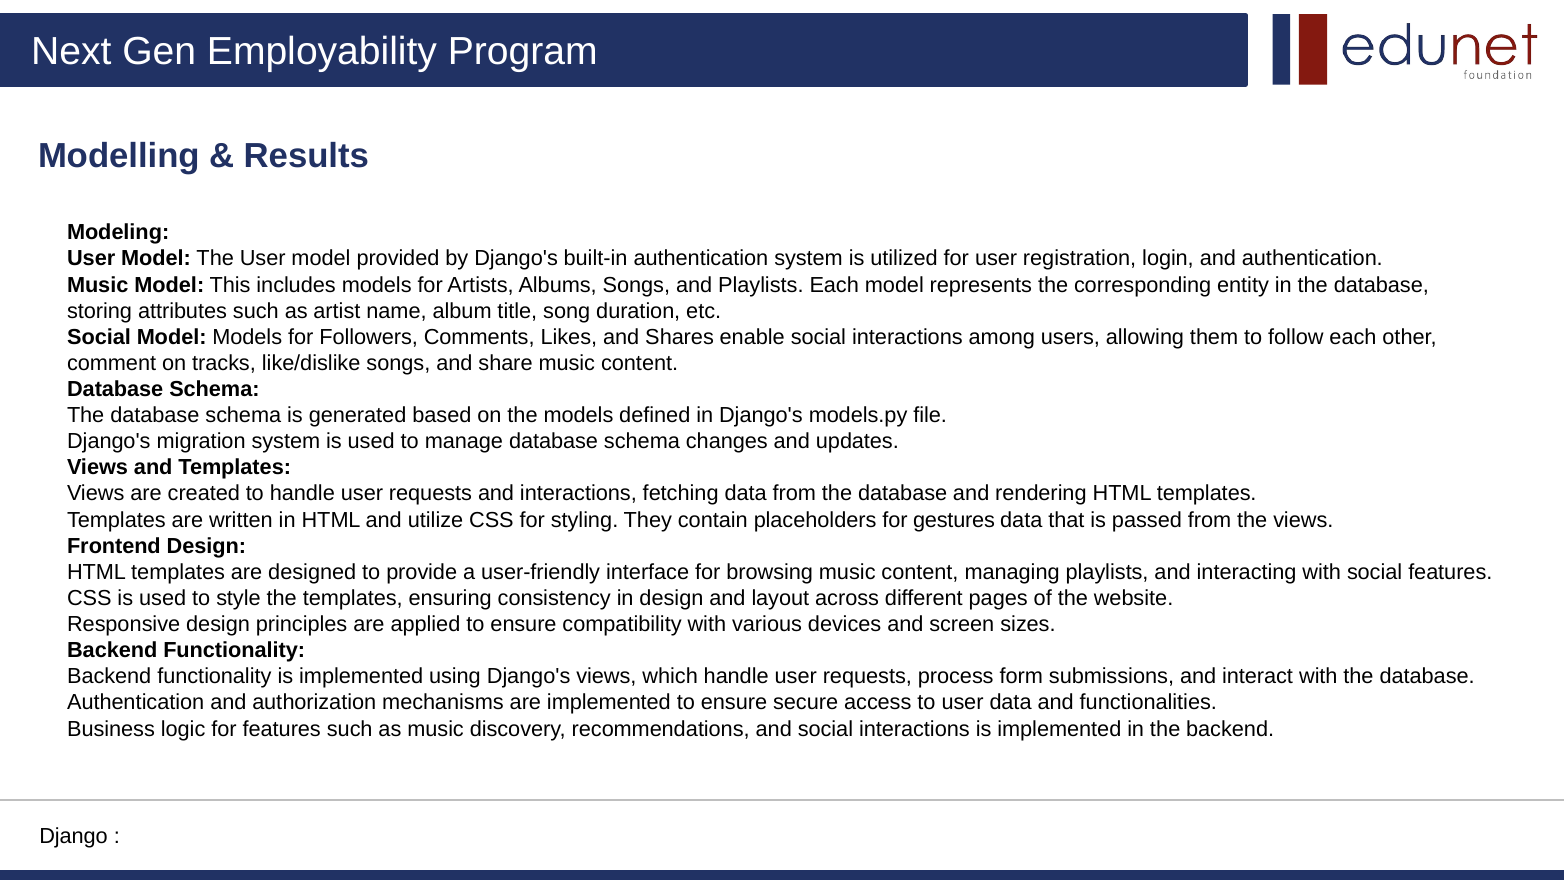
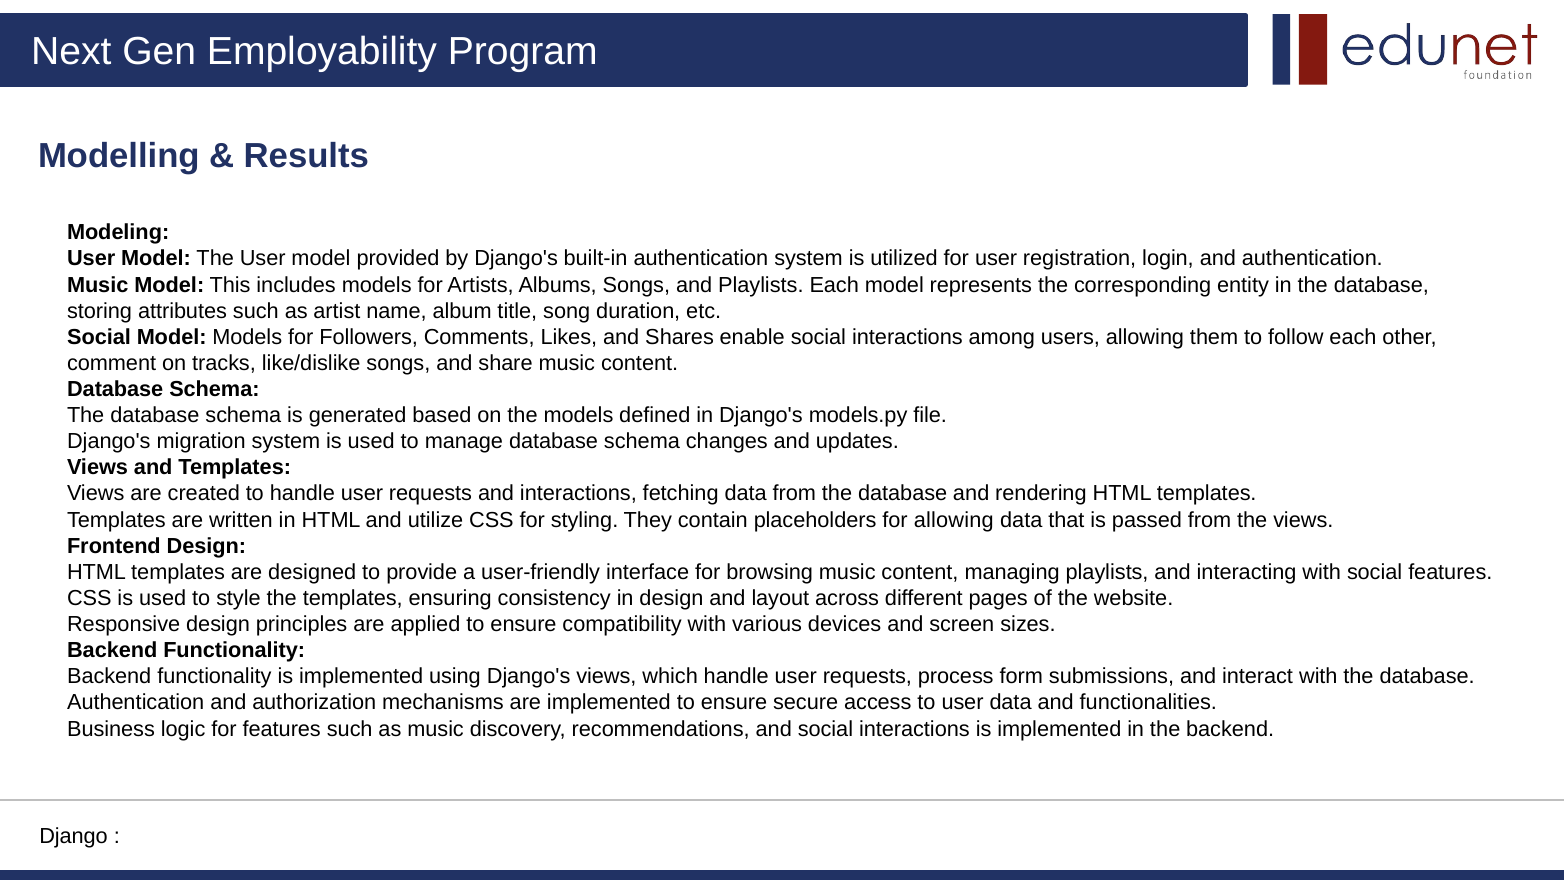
for gestures: gestures -> allowing
